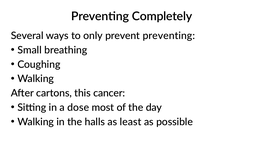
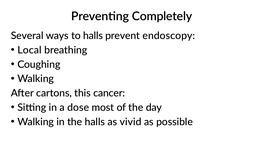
to only: only -> halls
prevent preventing: preventing -> endoscopy
Small: Small -> Local
least: least -> vivid
